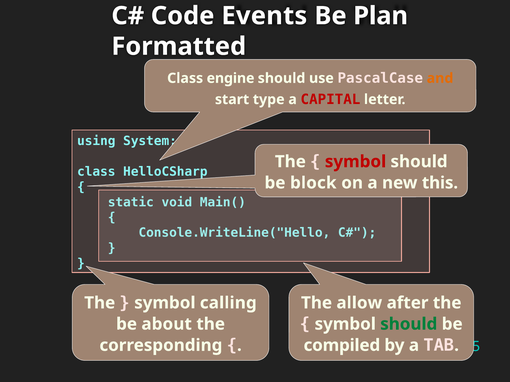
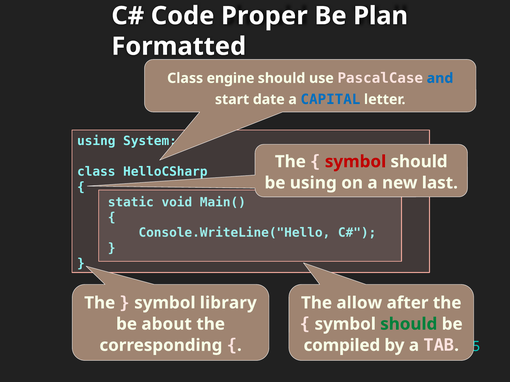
Events: Events -> Proper
and colour: orange -> blue
type: type -> date
CAPITAL colour: red -> blue
be block: block -> using
this: this -> last
calling: calling -> library
